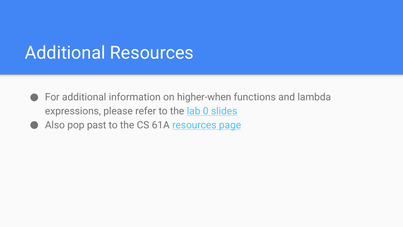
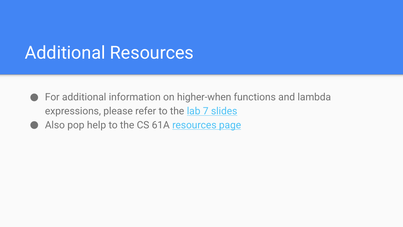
0: 0 -> 7
past: past -> help
